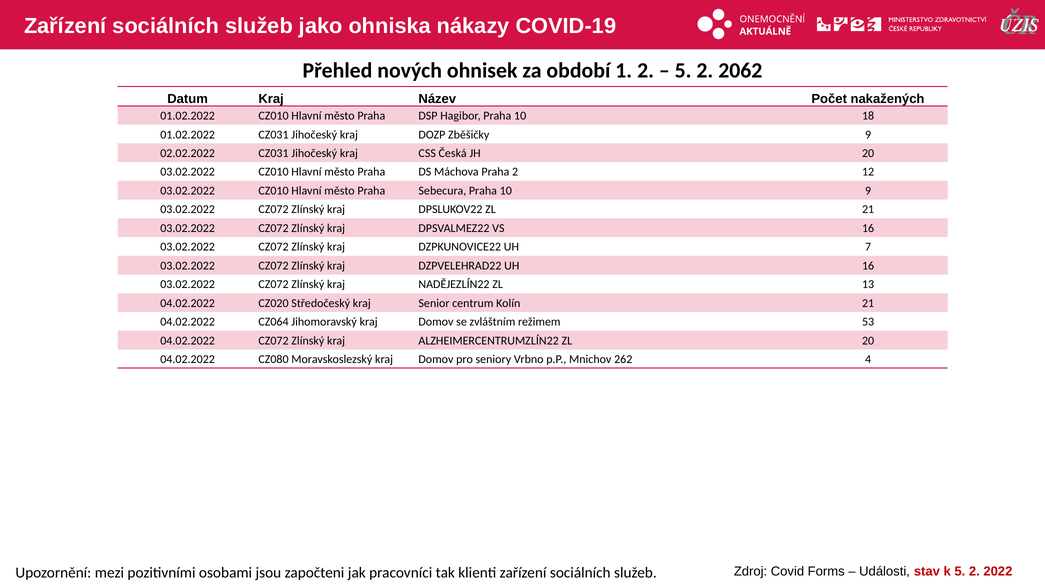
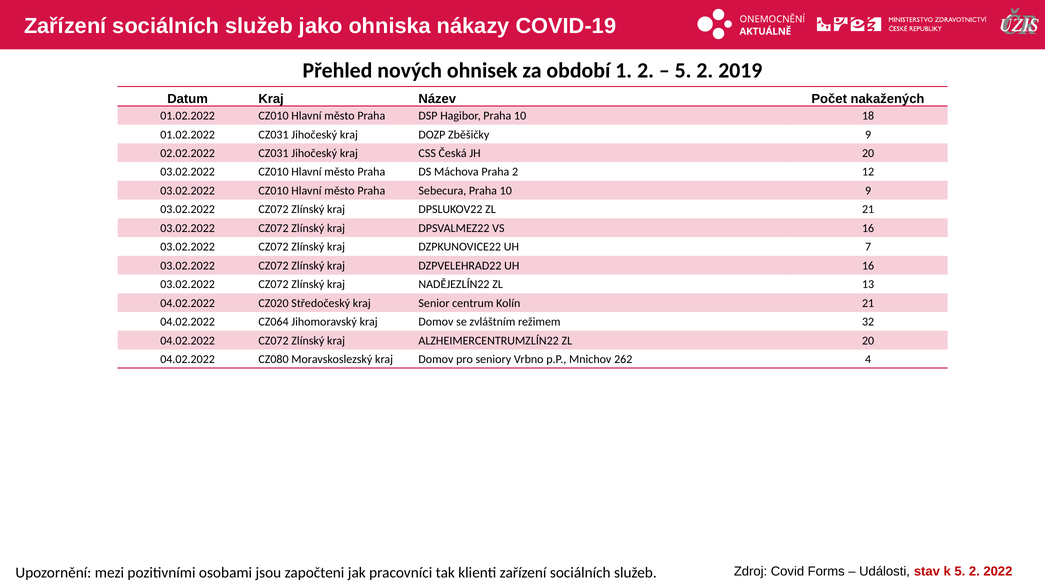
2062: 2062 -> 2019
53: 53 -> 32
